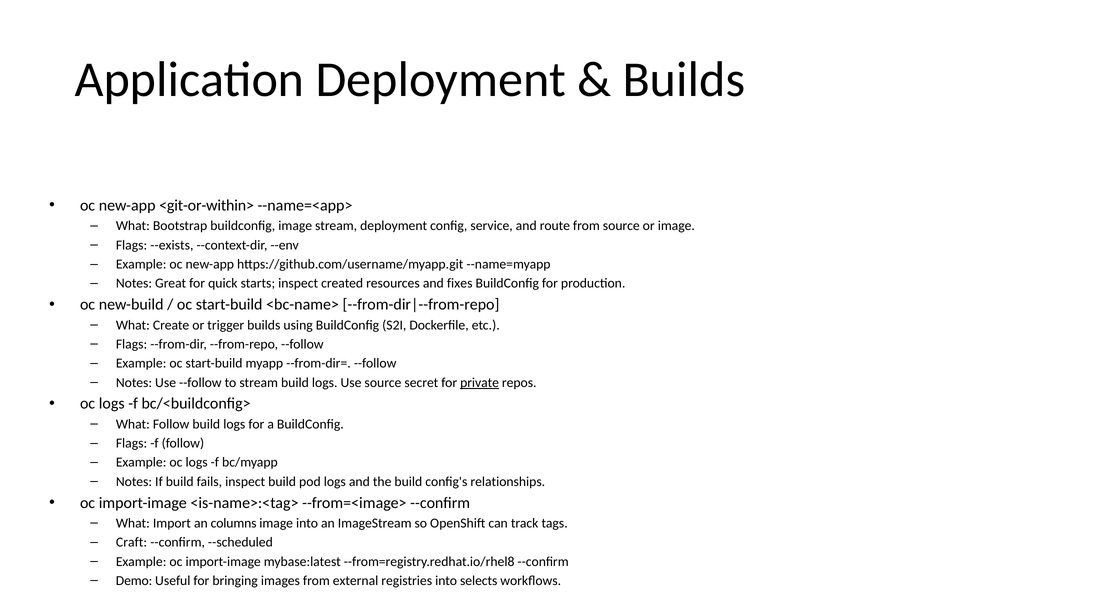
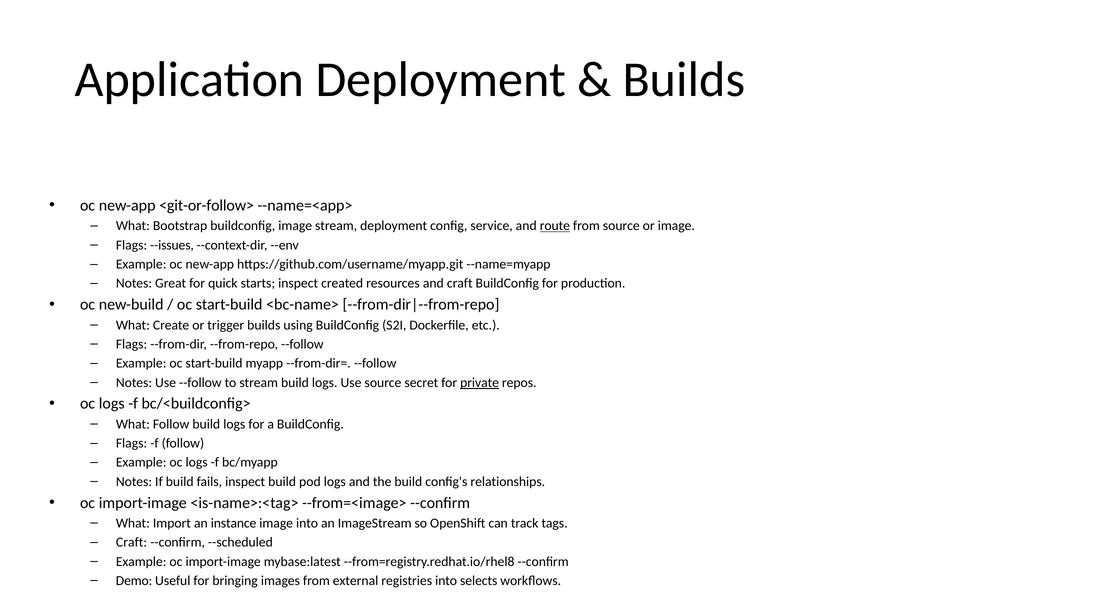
<git-or-within>: <git-or-within> -> <git-or-follow>
route underline: none -> present
--exists: --exists -> --issues
and fixes: fixes -> craft
columns: columns -> instance
